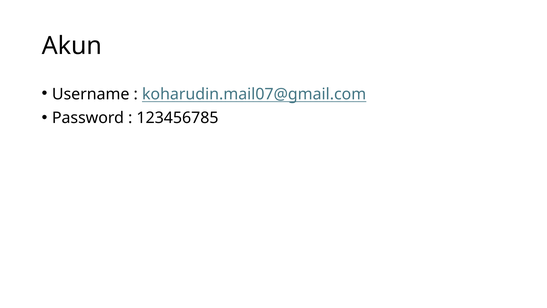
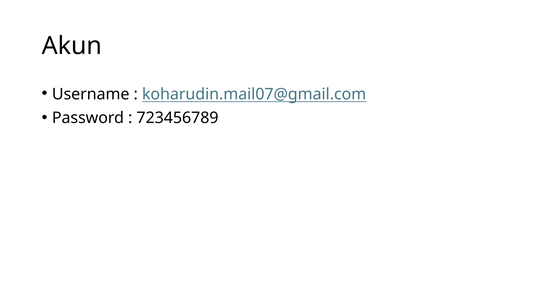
123456785: 123456785 -> 723456789
